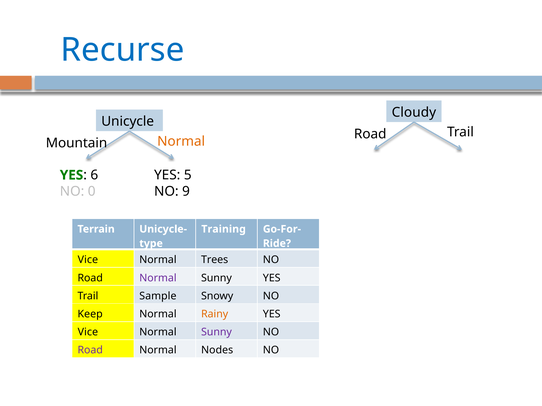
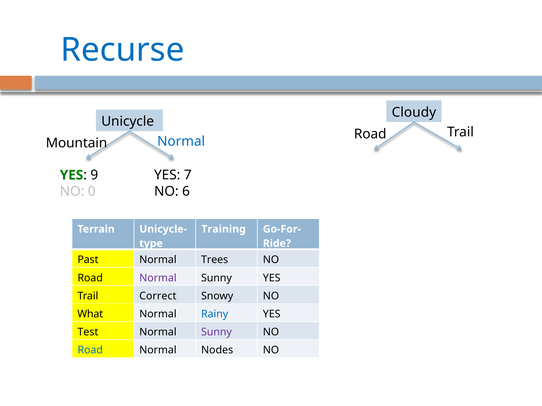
Normal at (181, 141) colour: orange -> blue
5: 5 -> 7
6: 6 -> 9
9: 9 -> 6
Vice at (88, 260): Vice -> Past
Sample: Sample -> Correct
Keep: Keep -> What
Rainy colour: orange -> blue
Vice at (88, 332): Vice -> Test
Road at (90, 351) colour: purple -> blue
